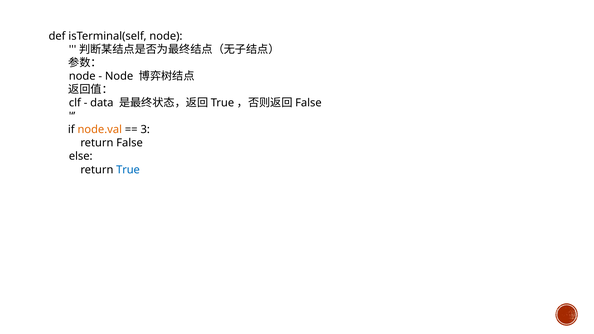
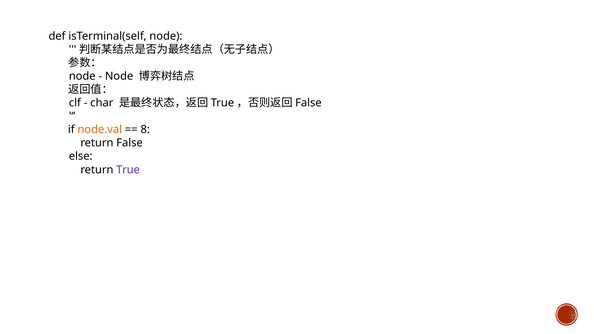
data: data -> char
3: 3 -> 8
True colour: blue -> purple
